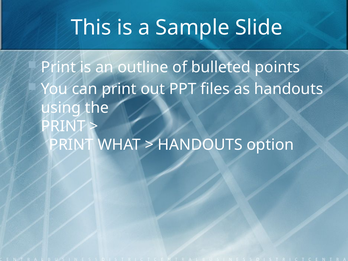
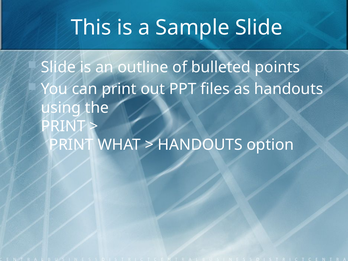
Print at (58, 67): Print -> Slide
